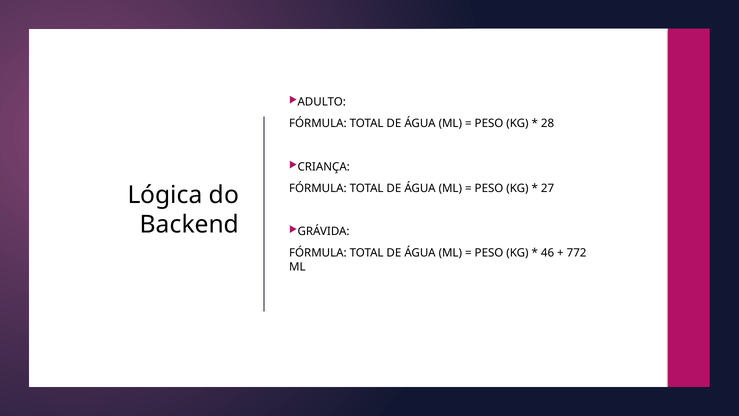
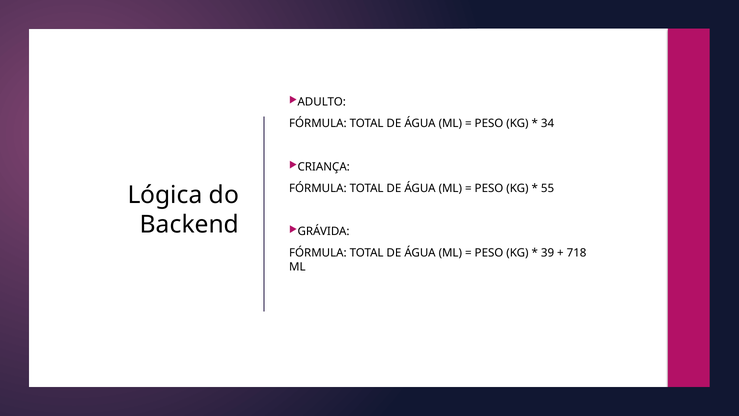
28: 28 -> 34
27: 27 -> 55
46: 46 -> 39
772: 772 -> 718
